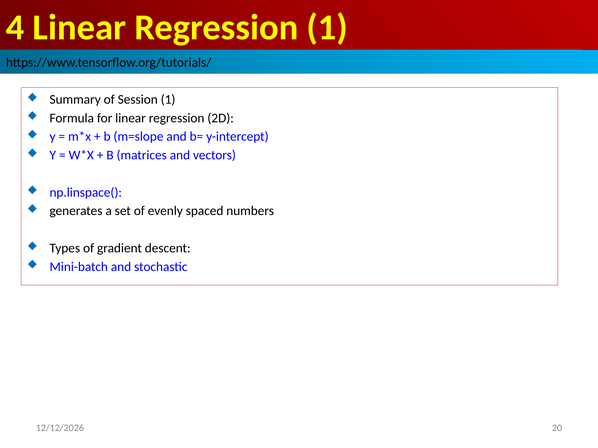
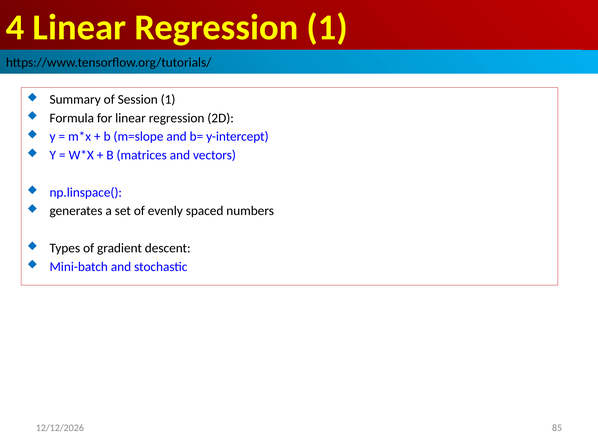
20: 20 -> 85
